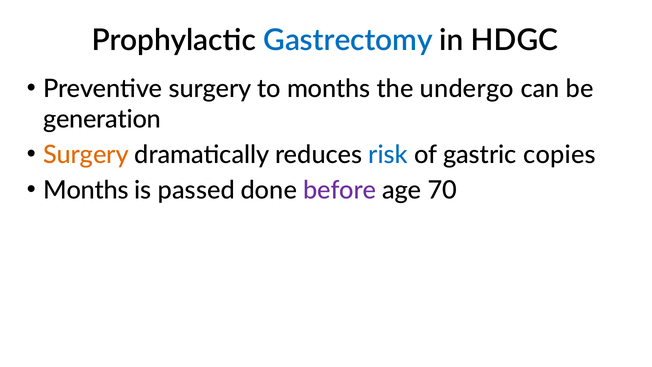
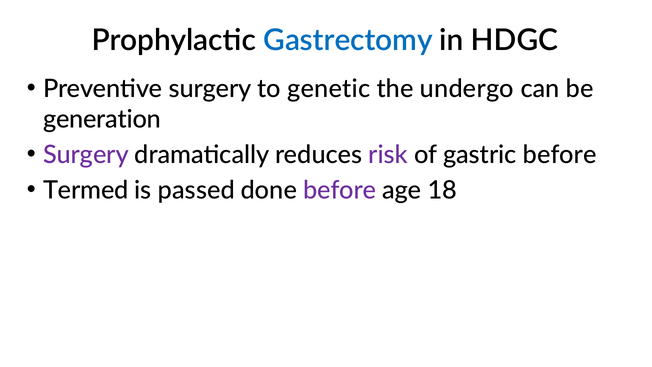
to months: months -> genetic
Surgery at (86, 155) colour: orange -> purple
risk colour: blue -> purple
gastric copies: copies -> before
Months at (86, 190): Months -> Termed
70: 70 -> 18
